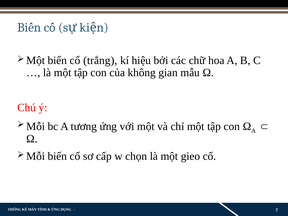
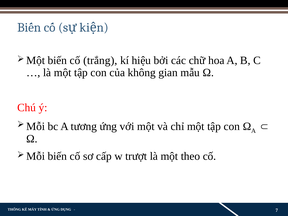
chọn: chọn -> trượt
gieo: gieo -> theo
